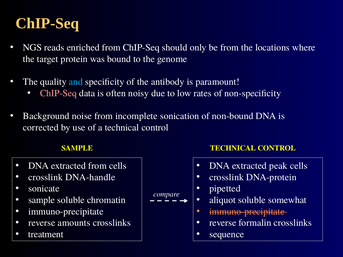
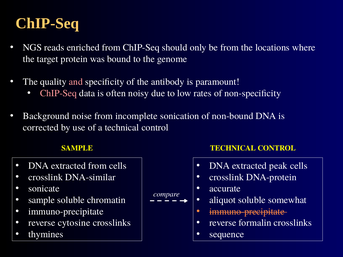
and colour: light blue -> pink
DNA-handle: DNA-handle -> DNA-similar
pipetted: pipetted -> accurate
amounts: amounts -> cytosine
treatment: treatment -> thymines
